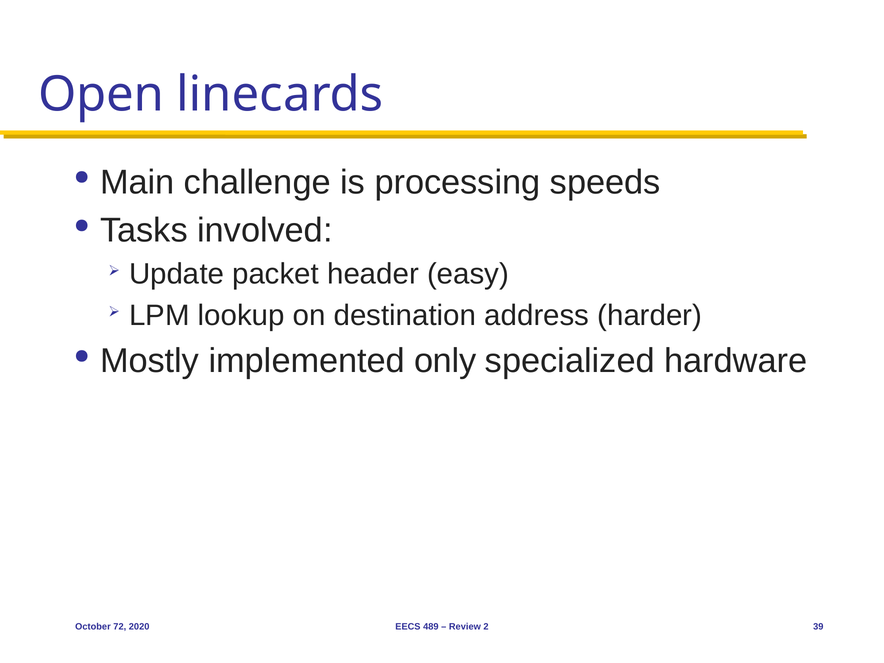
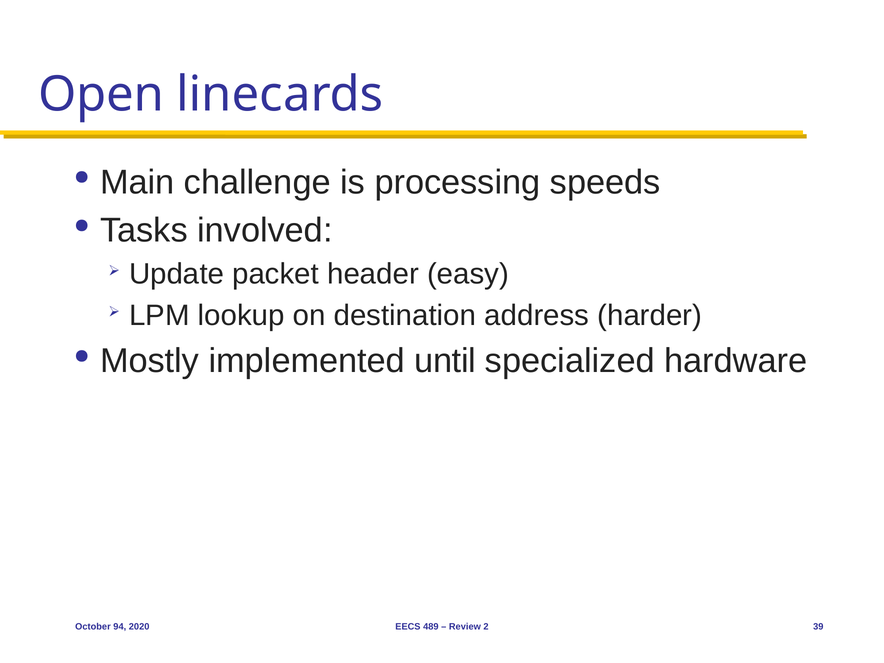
only: only -> until
72: 72 -> 94
